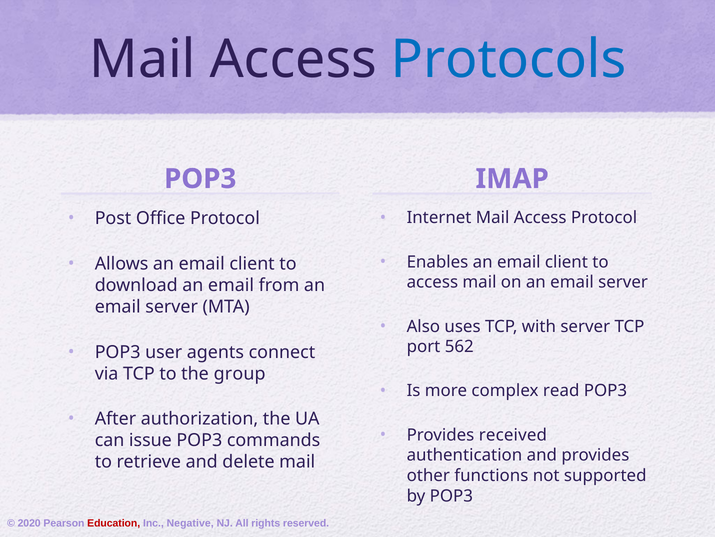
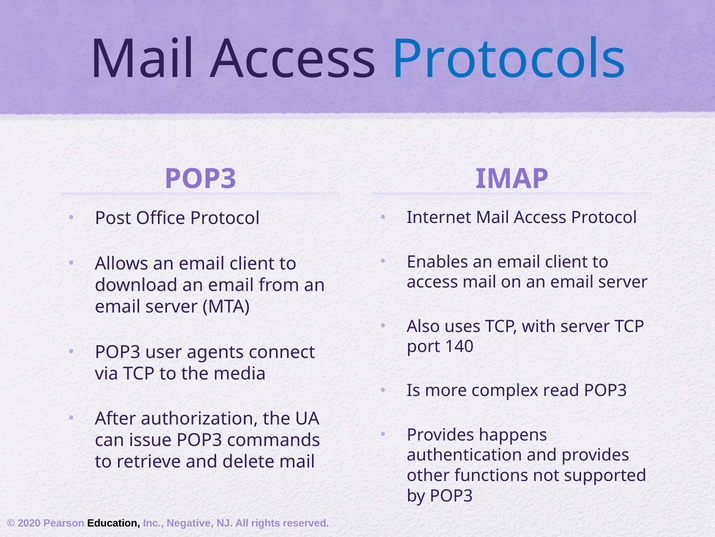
562: 562 -> 140
group: group -> media
received: received -> happens
Education colour: red -> black
